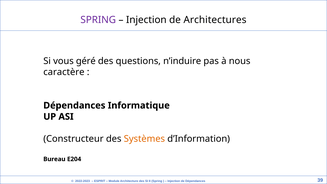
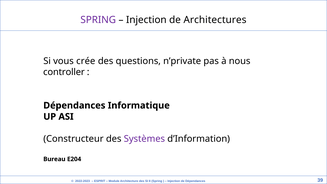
géré: géré -> crée
n’induire: n’induire -> n’private
caractère: caractère -> controller
Systèmes colour: orange -> purple
